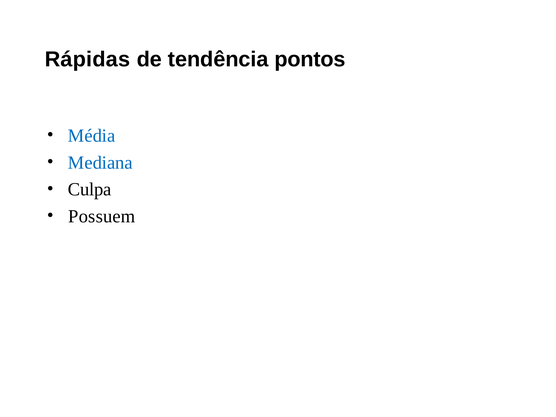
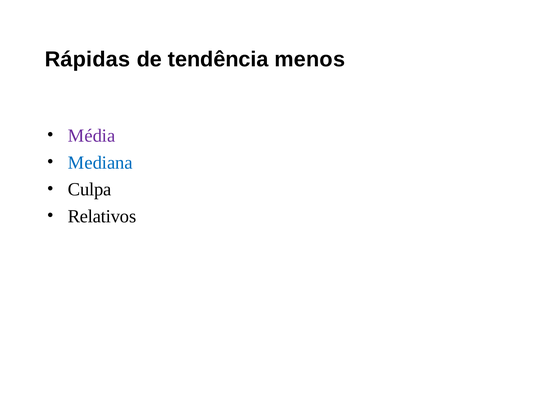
pontos: pontos -> menos
Média colour: blue -> purple
Possuem: Possuem -> Relativos
